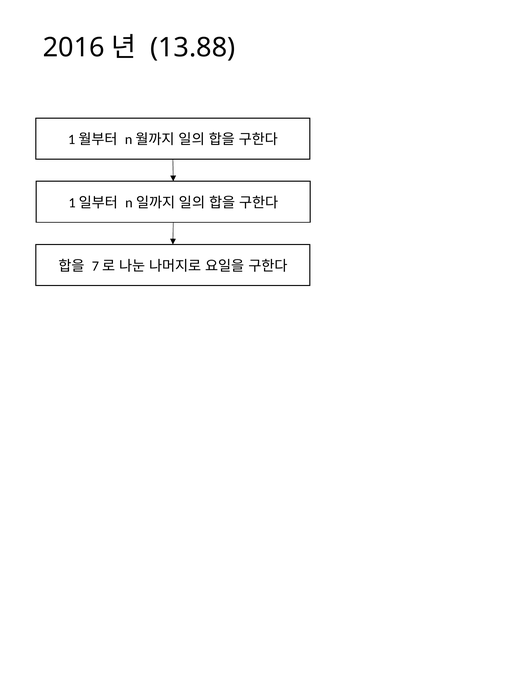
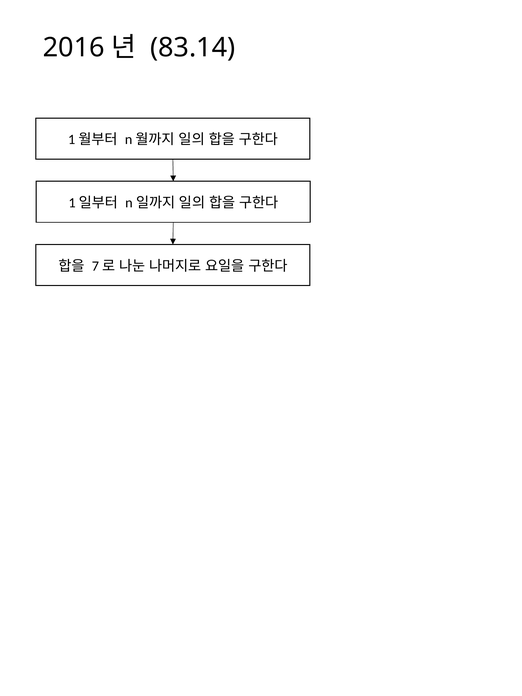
13.88: 13.88 -> 83.14
